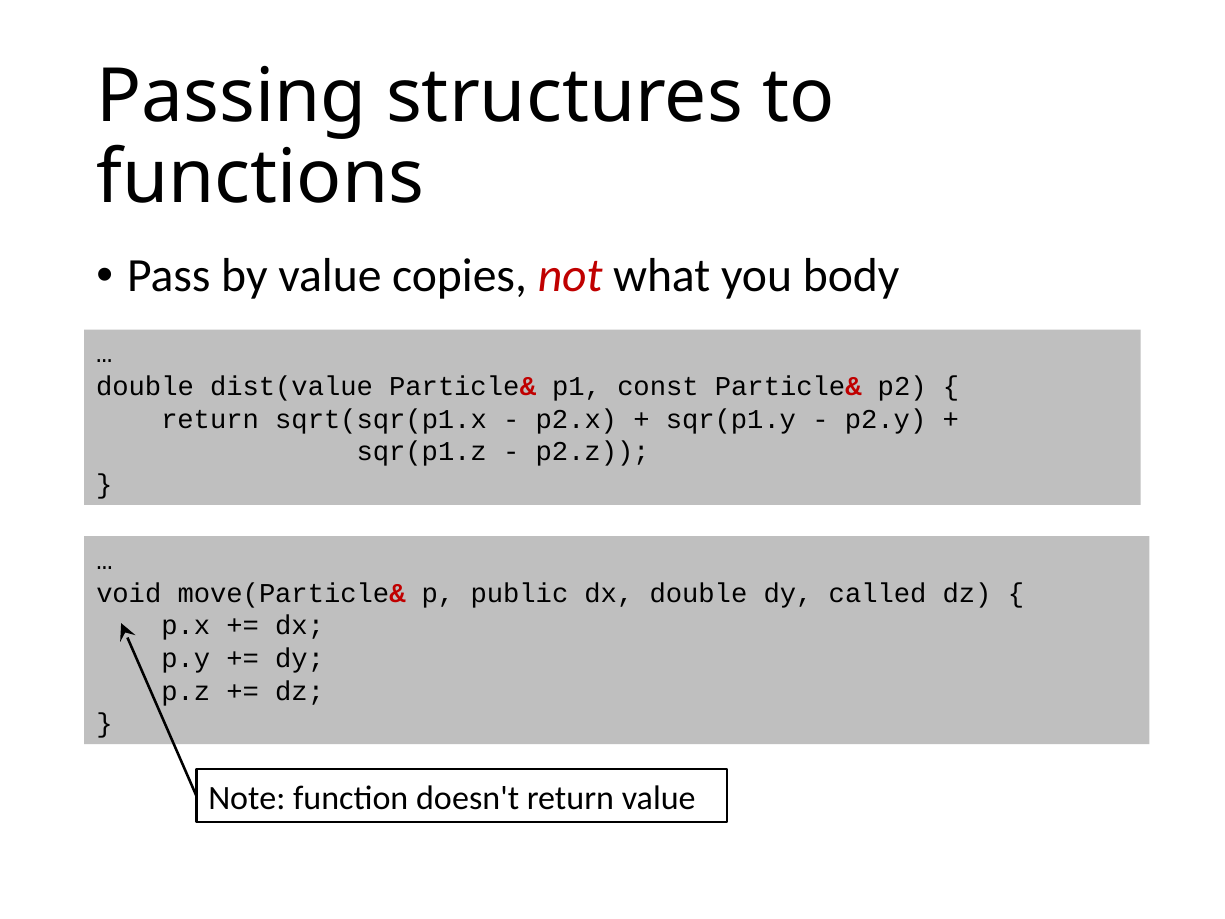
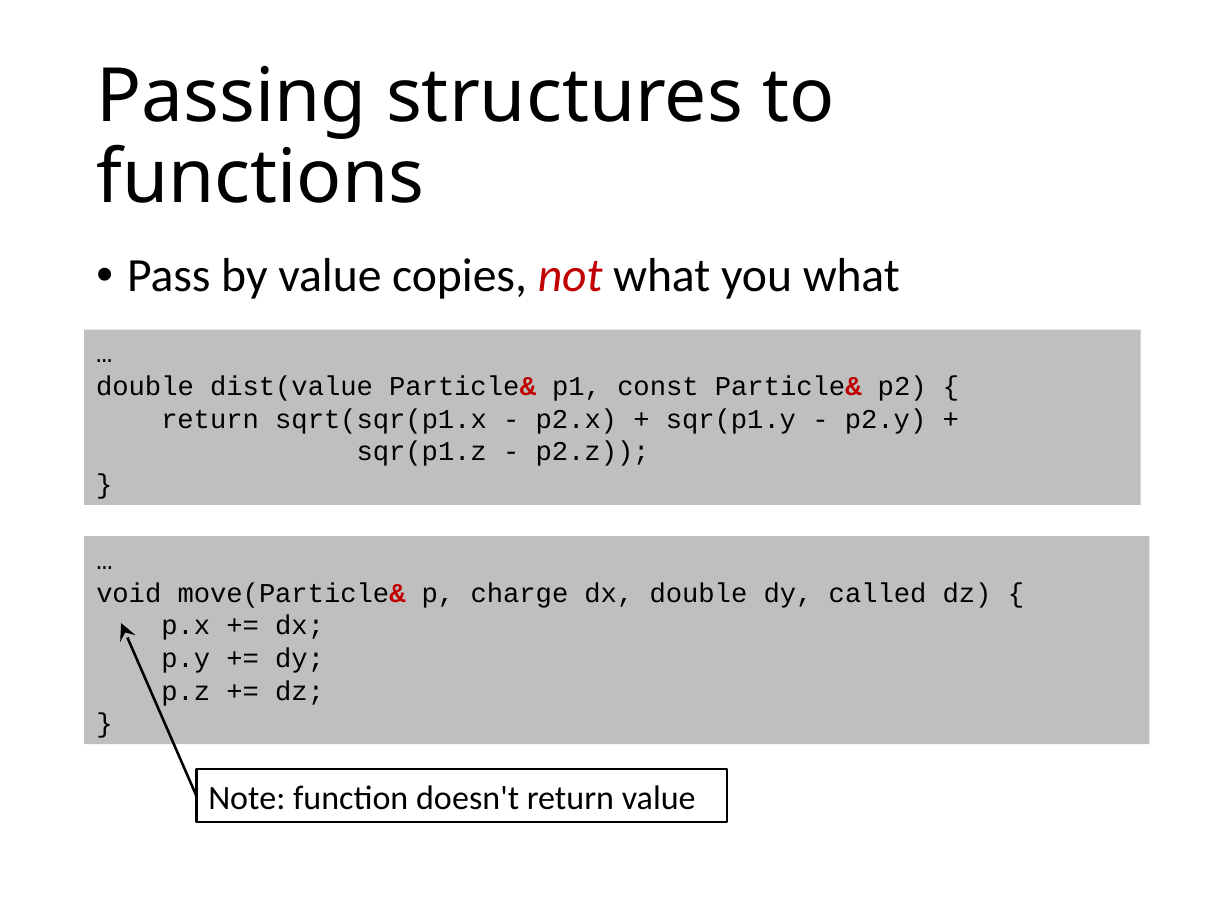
you body: body -> what
public: public -> charge
